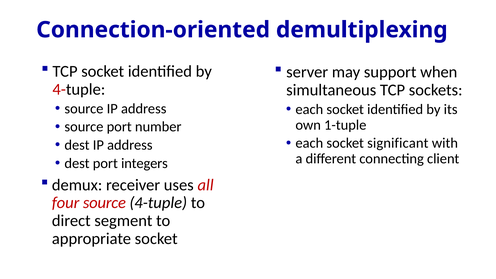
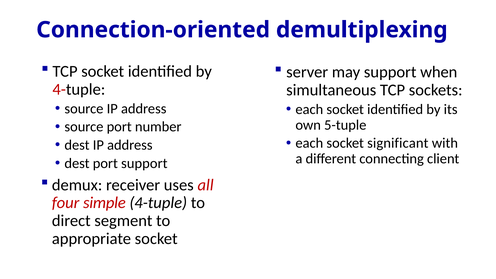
1-tuple: 1-tuple -> 5-tuple
port integers: integers -> support
four source: source -> simple
